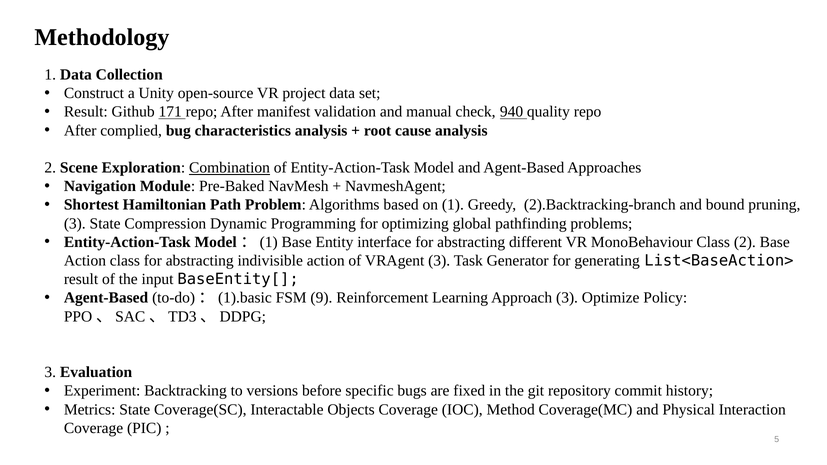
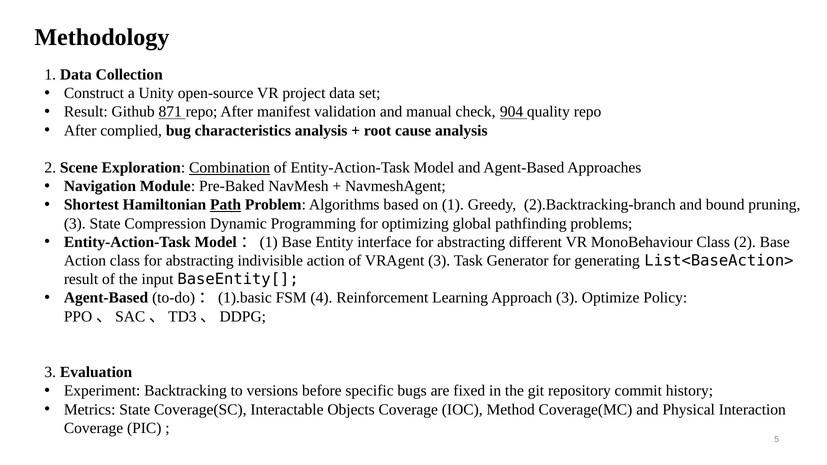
171: 171 -> 871
940: 940 -> 904
Path underline: none -> present
9: 9 -> 4
